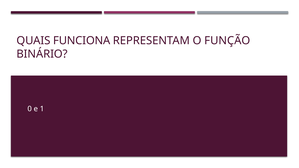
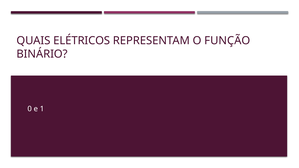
FUNCIONA: FUNCIONA -> ELÉTRICOS
